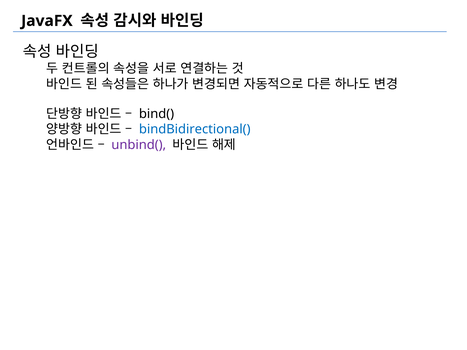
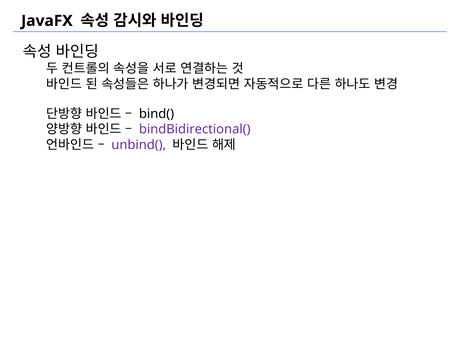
bindBidirectional( colour: blue -> purple
